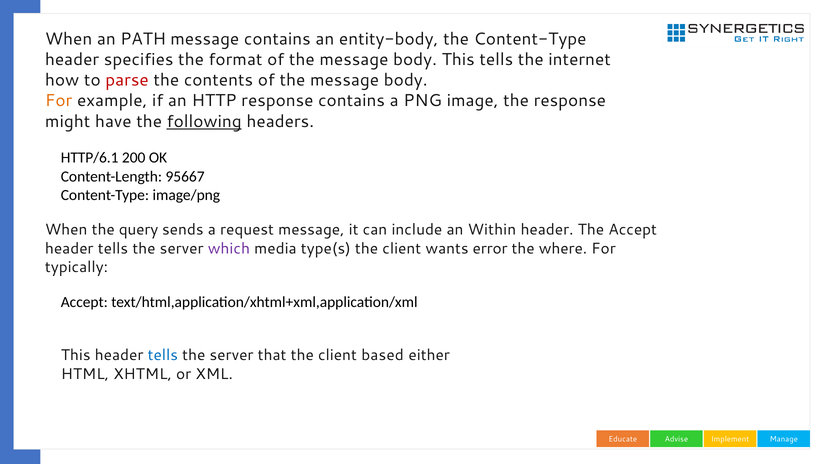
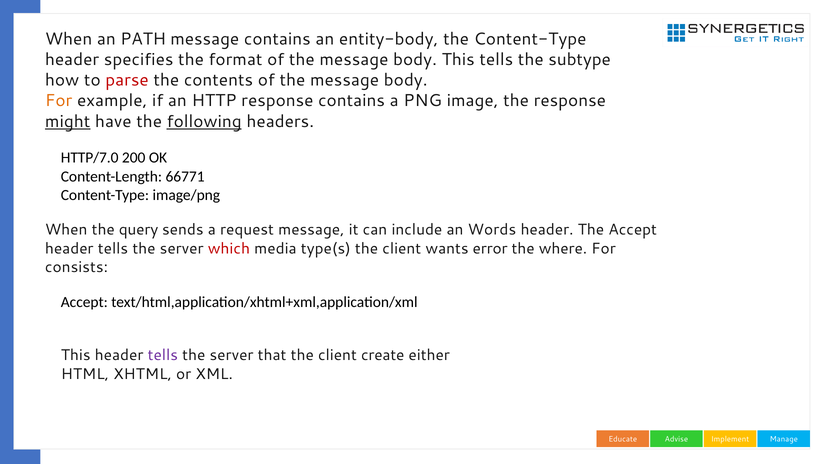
internet: internet -> subtype
might underline: none -> present
HTTP/6.1: HTTP/6.1 -> HTTP/7.0
95667: 95667 -> 66771
Within: Within -> Words
which colour: purple -> red
typically: typically -> consists
tells at (163, 355) colour: blue -> purple
based: based -> create
